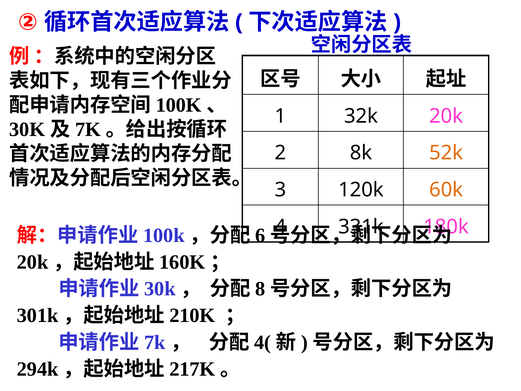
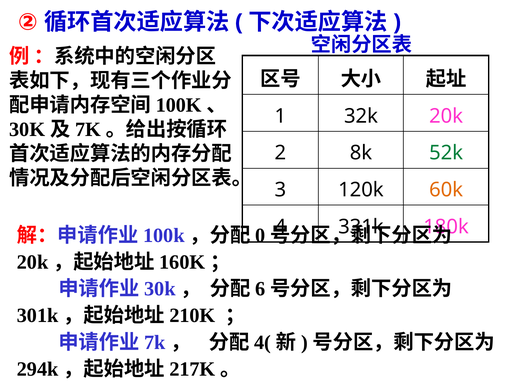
52k colour: orange -> green
6: 6 -> 0
8: 8 -> 6
